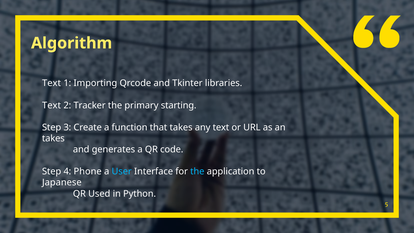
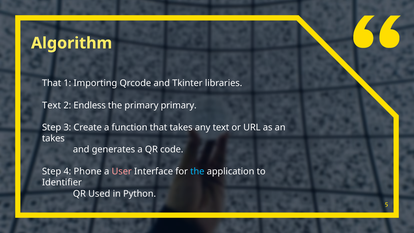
Text at (52, 83): Text -> That
Tracker: Tracker -> Endless
primary starting: starting -> primary
User colour: light blue -> pink
Japanese: Japanese -> Identifier
